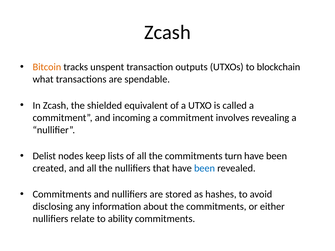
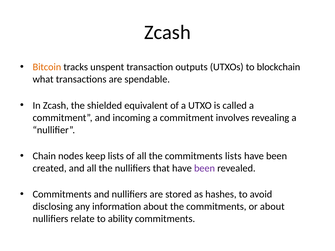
Delist: Delist -> Chain
commitments turn: turn -> lists
been at (205, 168) colour: blue -> purple
or either: either -> about
